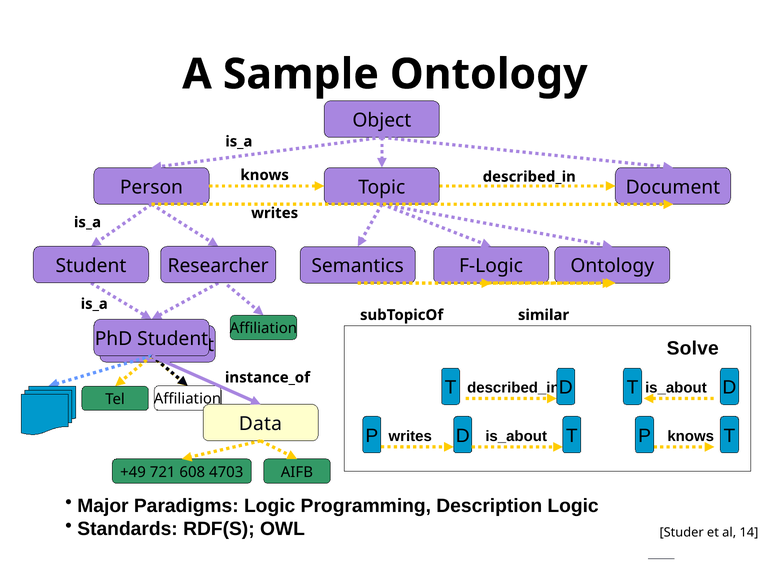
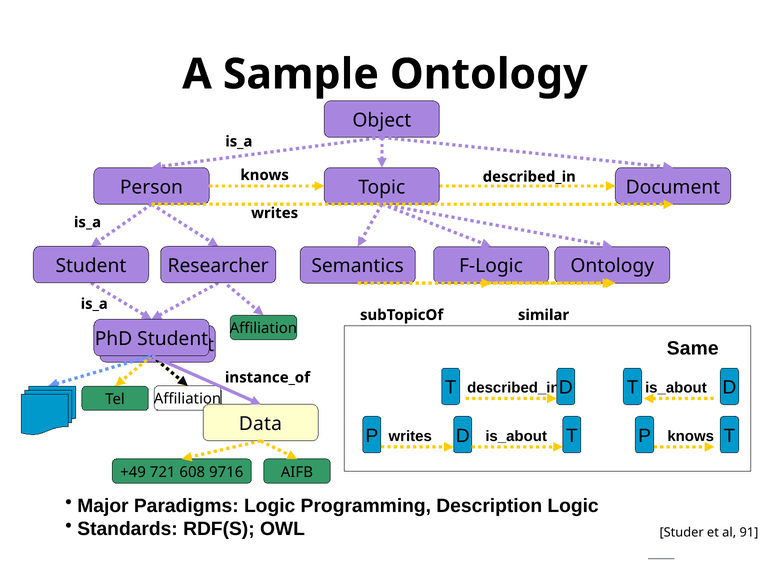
Solve: Solve -> Same
4703: 4703 -> 9716
14: 14 -> 91
